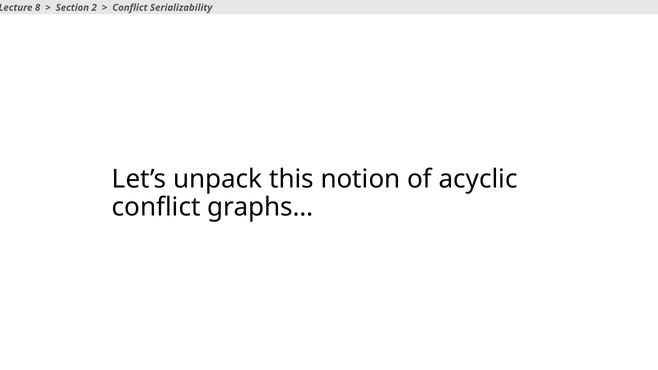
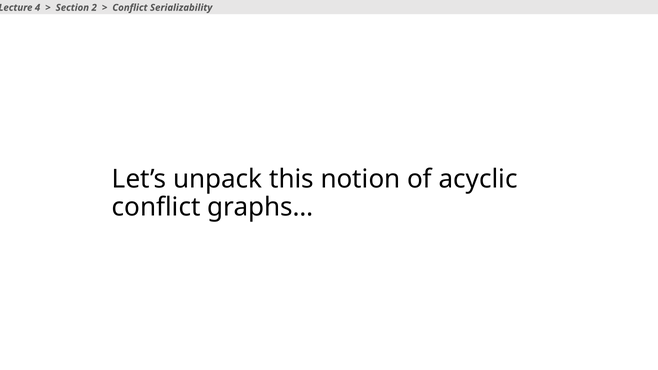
8: 8 -> 4
